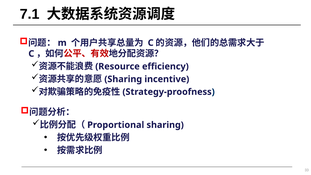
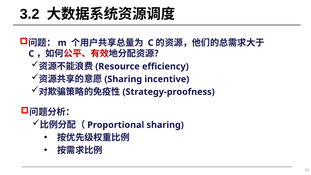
7.1: 7.1 -> 3.2
